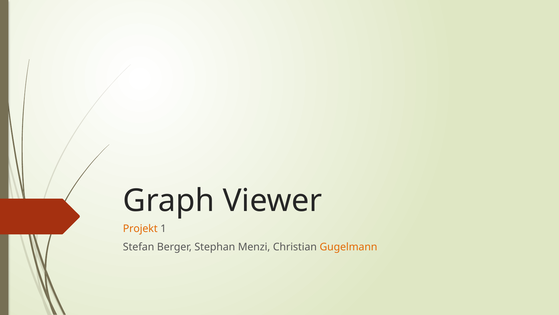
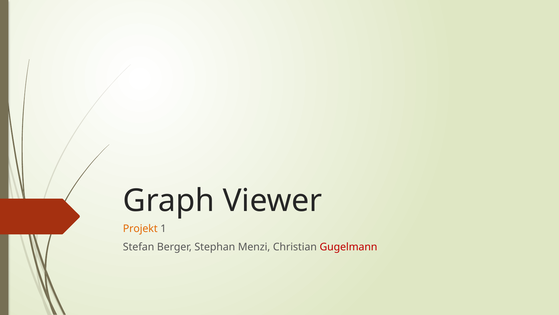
Gugelmann colour: orange -> red
